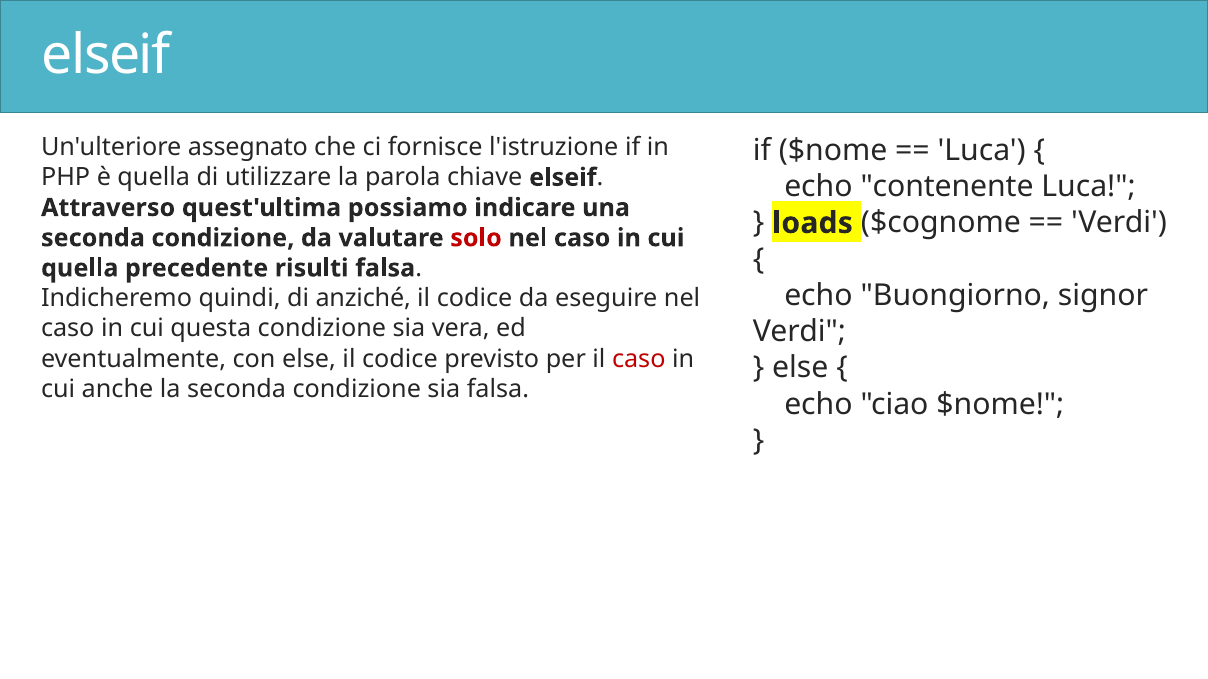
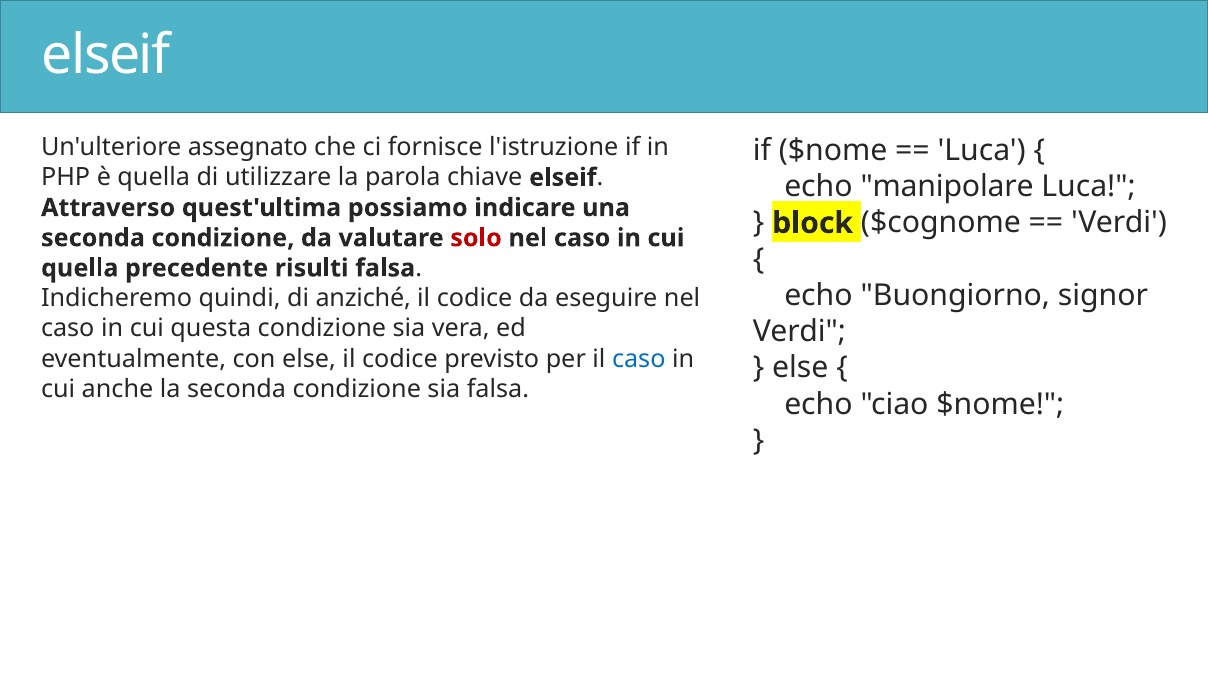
contenente: contenente -> manipolare
loads: loads -> block
caso at (639, 359) colour: red -> blue
